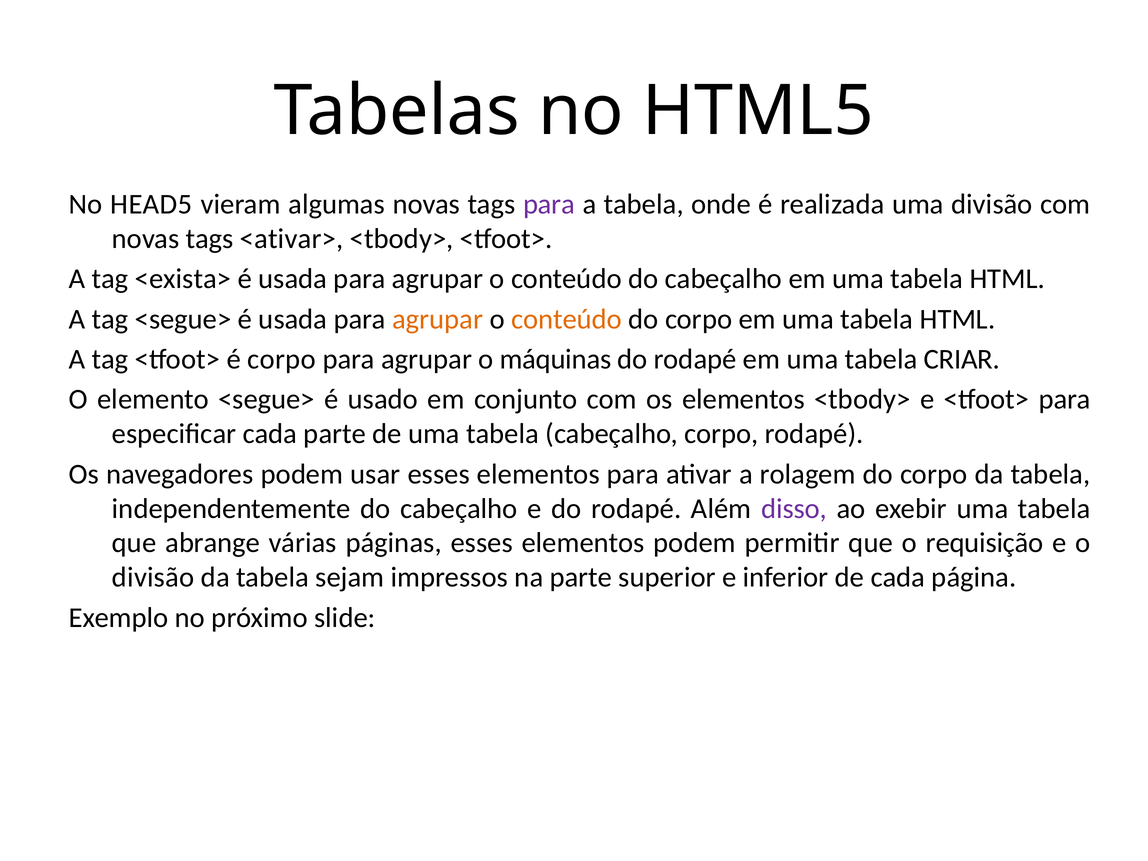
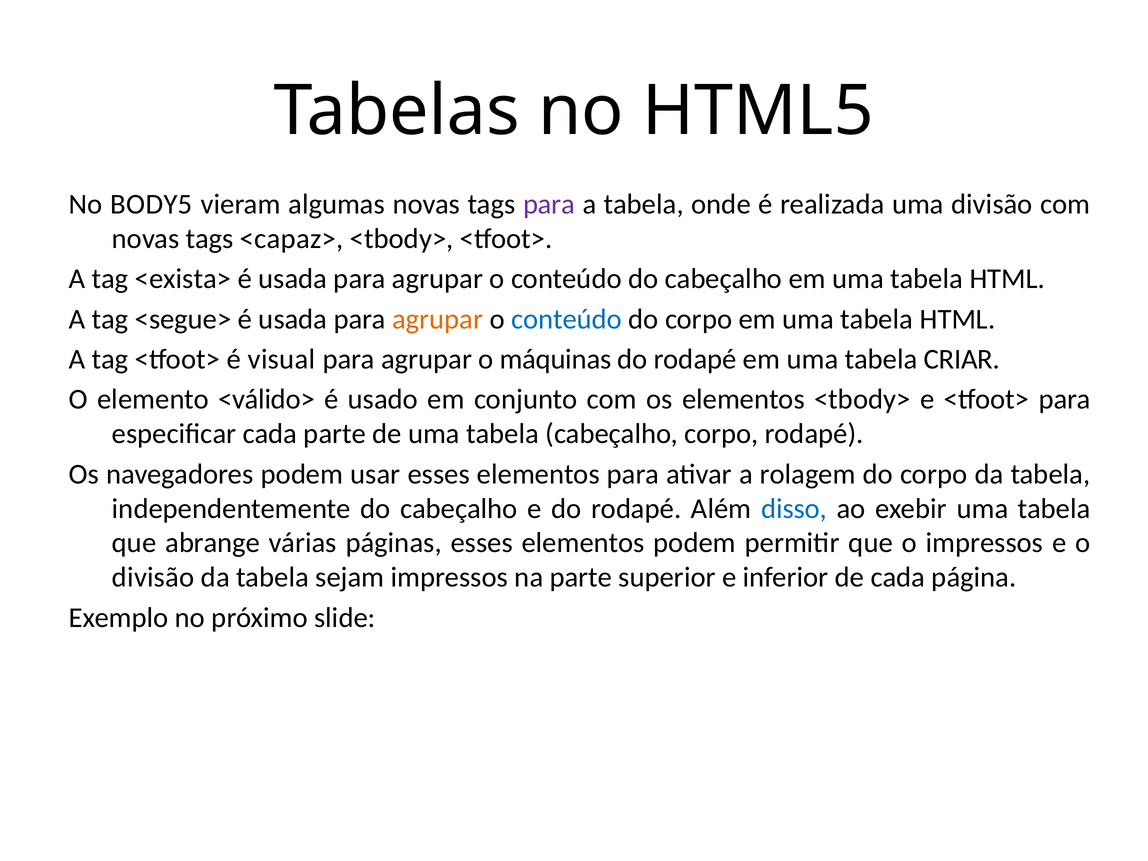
HEAD5: HEAD5 -> BODY5
<ativar>: <ativar> -> <capaz>
conteúdo at (567, 319) colour: orange -> blue
é corpo: corpo -> visual
elemento <segue>: <segue> -> <válido>
disso colour: purple -> blue
o requisição: requisição -> impressos
